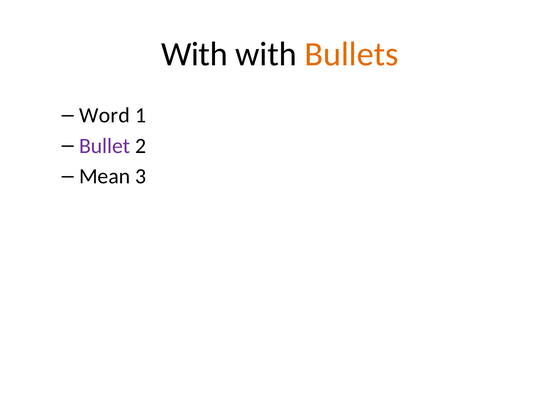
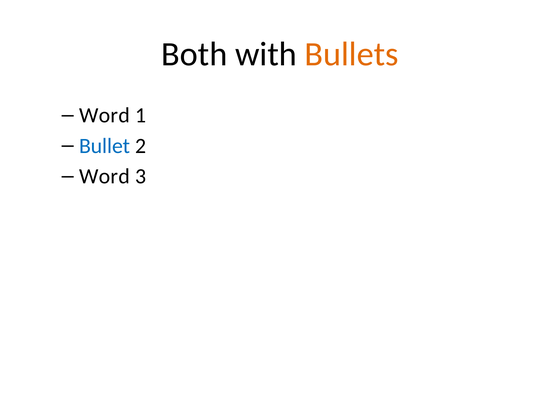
With at (194, 54): With -> Both
Bullet colour: purple -> blue
Mean at (105, 176): Mean -> Word
